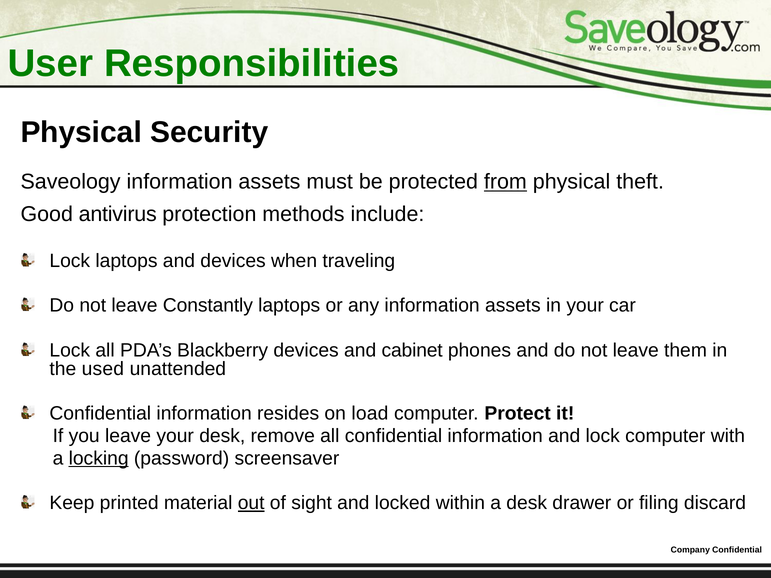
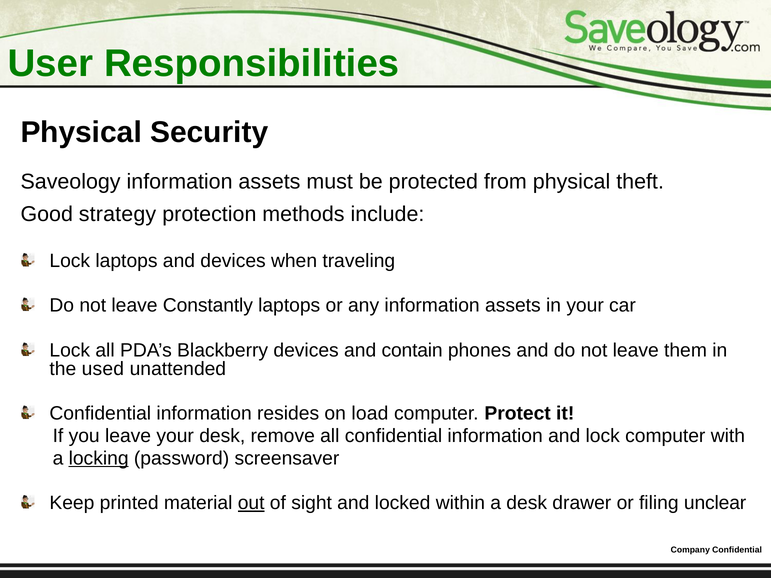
from underline: present -> none
antivirus: antivirus -> strategy
cabinet: cabinet -> contain
discard: discard -> unclear
